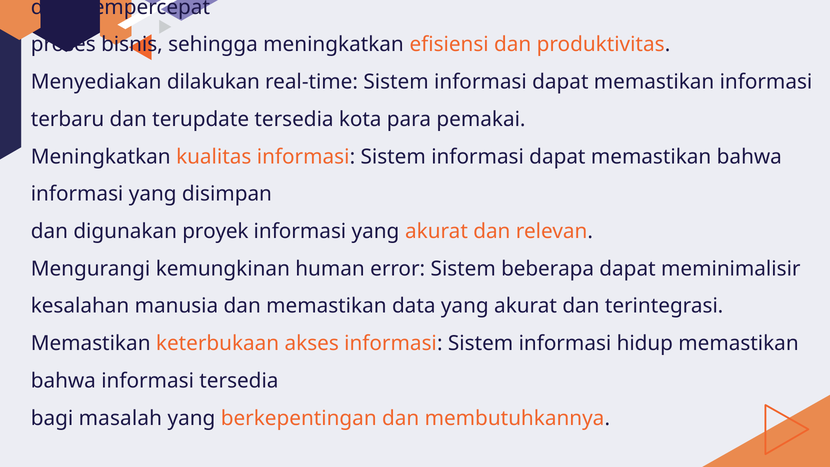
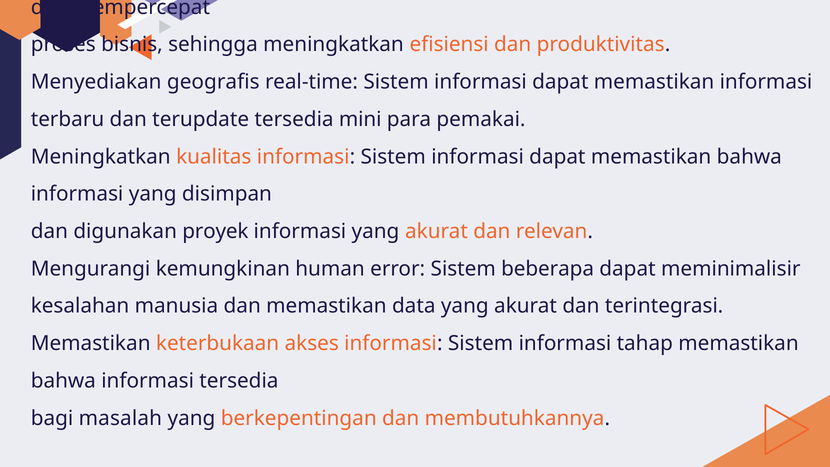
dilakukan: dilakukan -> geografis
kota: kota -> mini
hidup: hidup -> tahap
